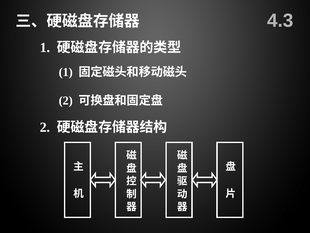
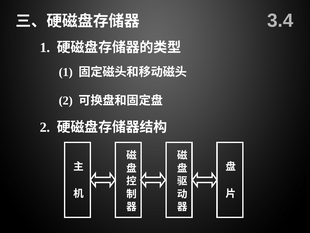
4.3: 4.3 -> 3.4
